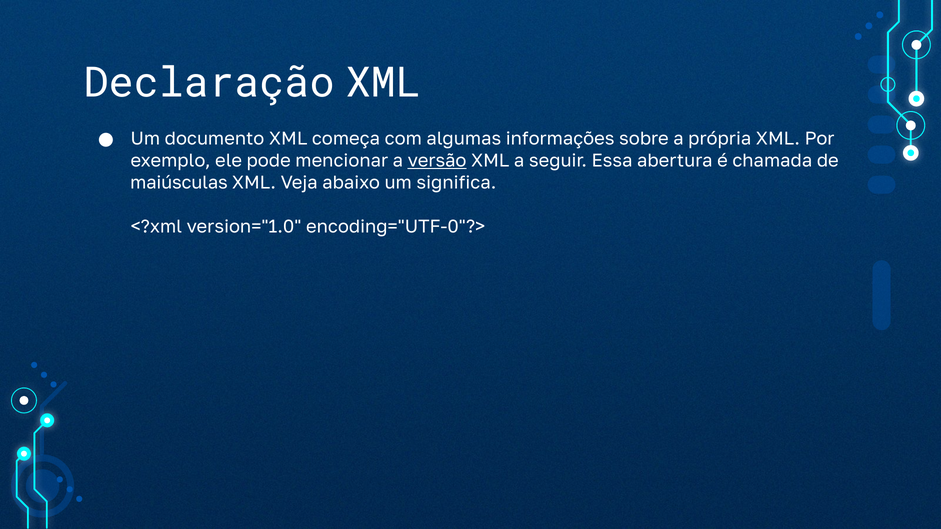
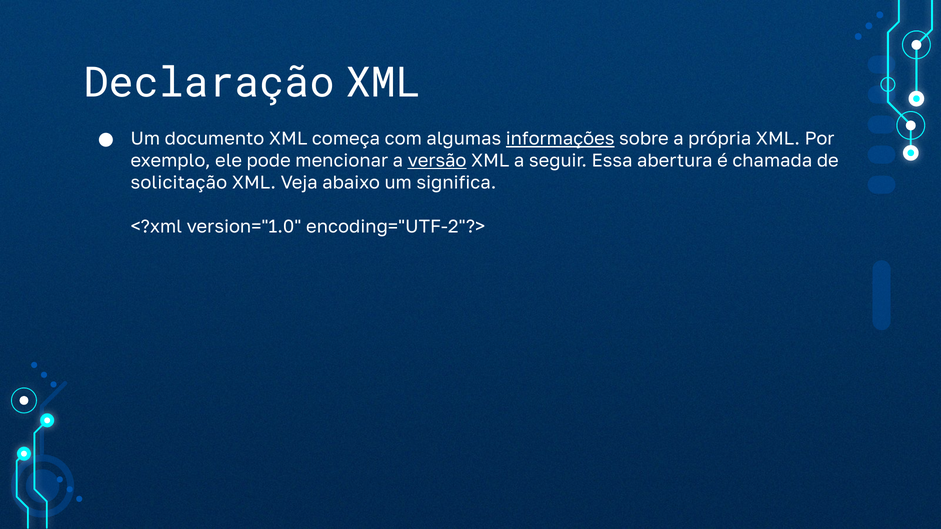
informações underline: none -> present
maiúsculas: maiúsculas -> solicitação
encoding="UTF-0"?>: encoding="UTF-0"?> -> encoding="UTF-2"?>
